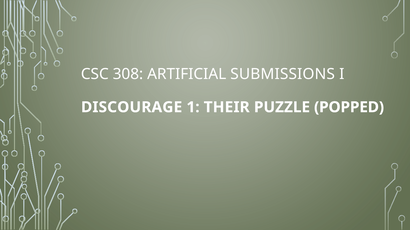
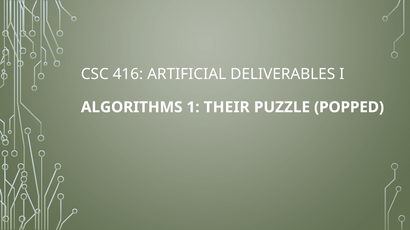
308: 308 -> 416
SUBMISSIONS: SUBMISSIONS -> DELIVERABLES
DISCOURAGE: DISCOURAGE -> ALGORITHMS
